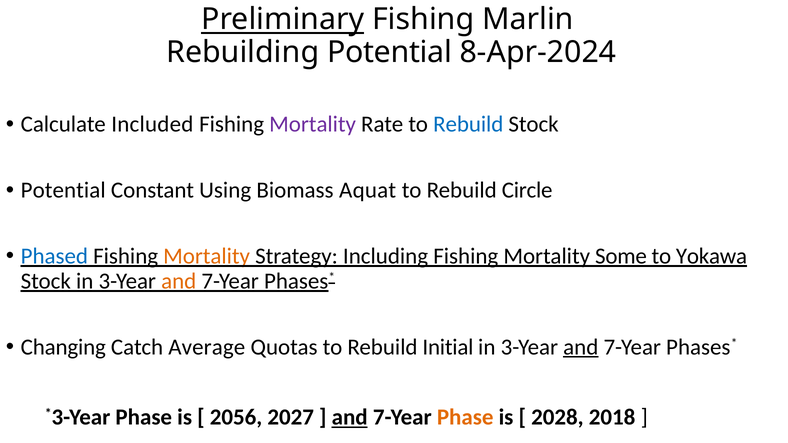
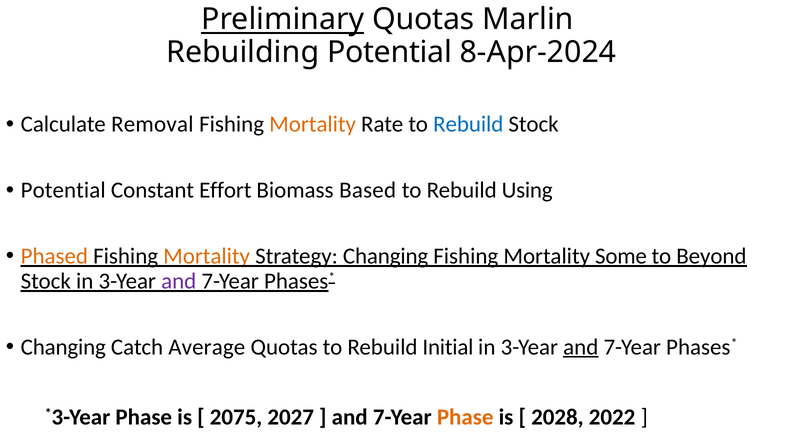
Preliminary Fishing: Fishing -> Quotas
Included: Included -> Removal
Mortality at (313, 124) colour: purple -> orange
Using: Using -> Effort
Aquat: Aquat -> Based
Circle: Circle -> Using
Phased colour: blue -> orange
Strategy Including: Including -> Changing
Yokawa: Yokawa -> Beyond
and at (179, 281) colour: orange -> purple
2056: 2056 -> 2075
and at (350, 418) underline: present -> none
2018: 2018 -> 2022
